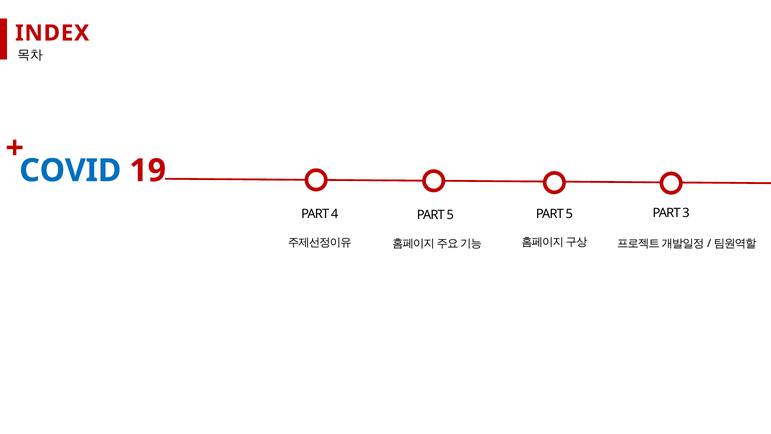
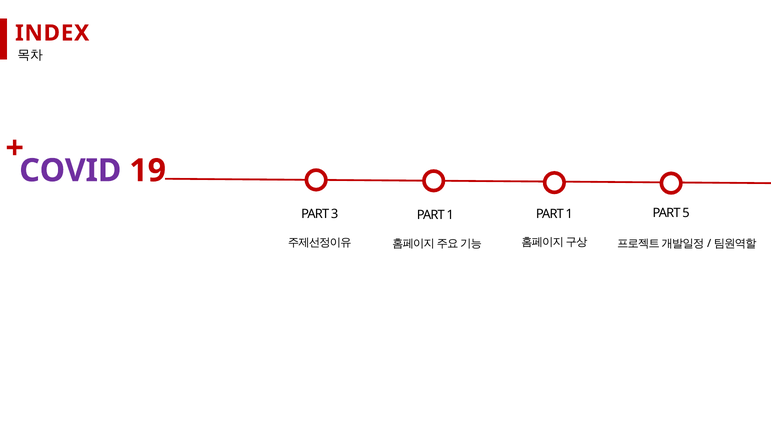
COVID colour: blue -> purple
3: 3 -> 5
4: 4 -> 3
5 at (450, 215): 5 -> 1
5 at (569, 214): 5 -> 1
